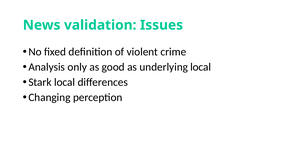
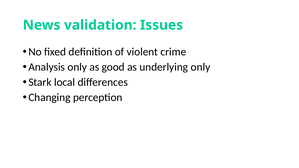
underlying local: local -> only
